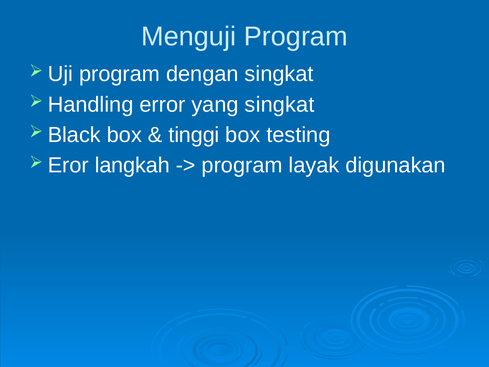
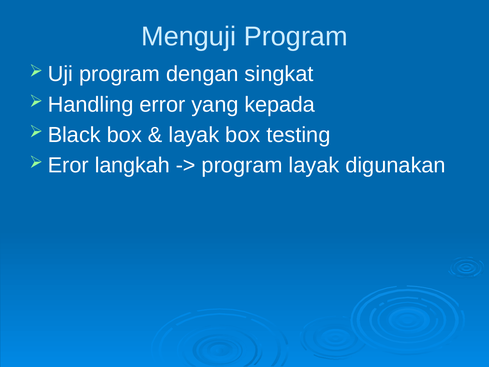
yang singkat: singkat -> kepada
tinggi at (194, 135): tinggi -> layak
